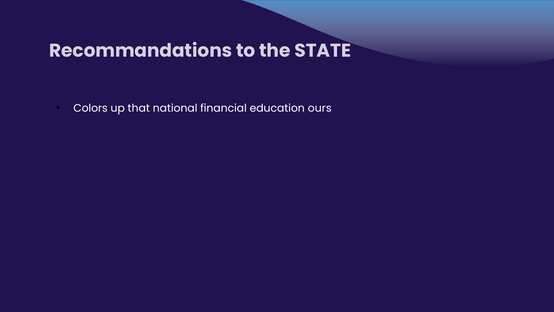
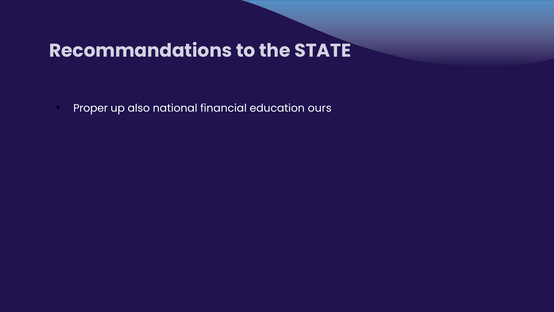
Colors: Colors -> Proper
that: that -> also
